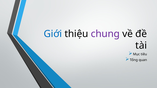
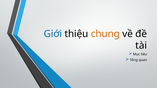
chung colour: purple -> orange
